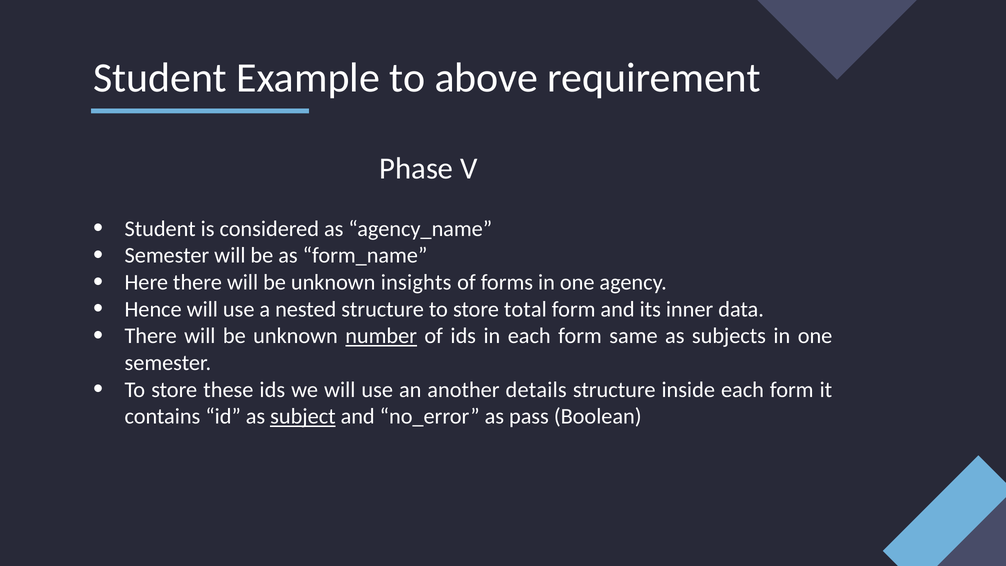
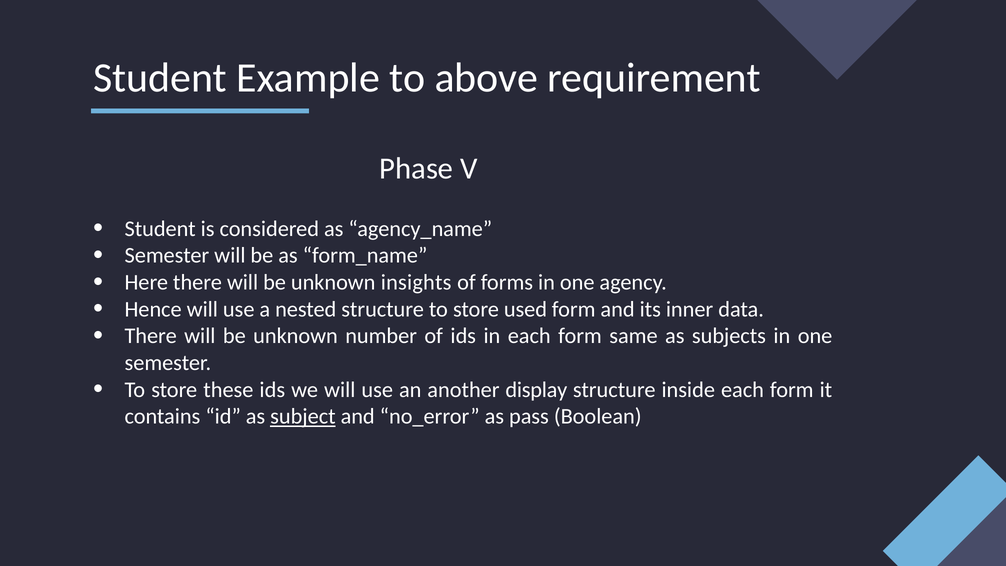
total: total -> used
number underline: present -> none
details: details -> display
